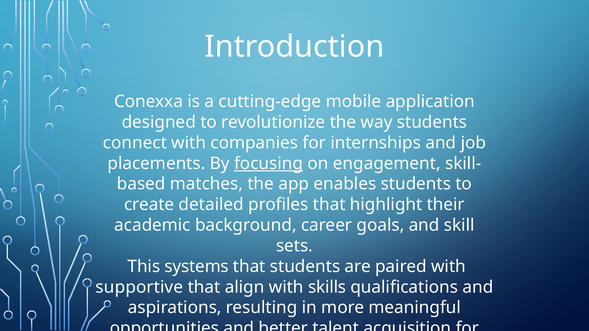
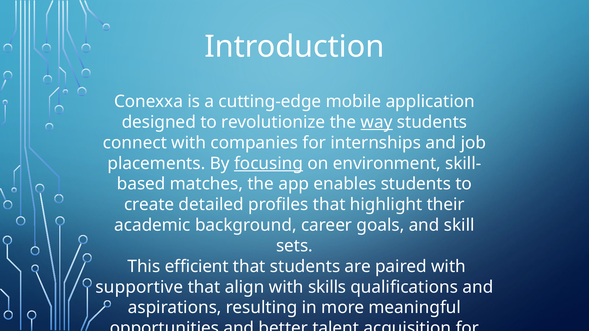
way underline: none -> present
engagement: engagement -> environment
systems: systems -> efficient
